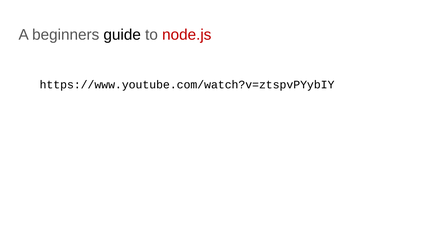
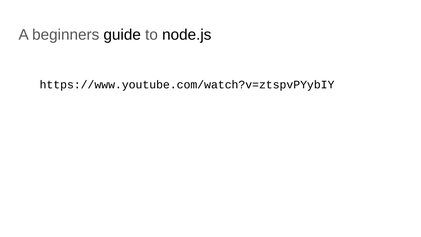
node.js colour: red -> black
